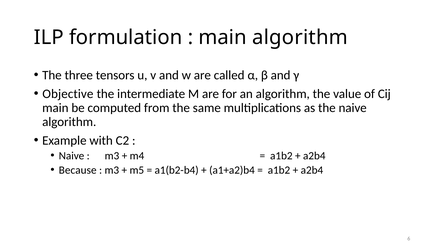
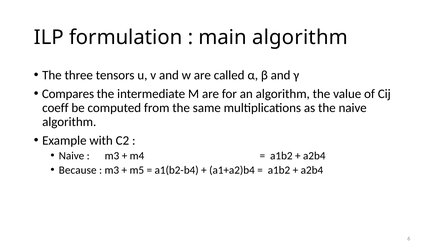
Objective: Objective -> Compares
main at (55, 108): main -> coeff
